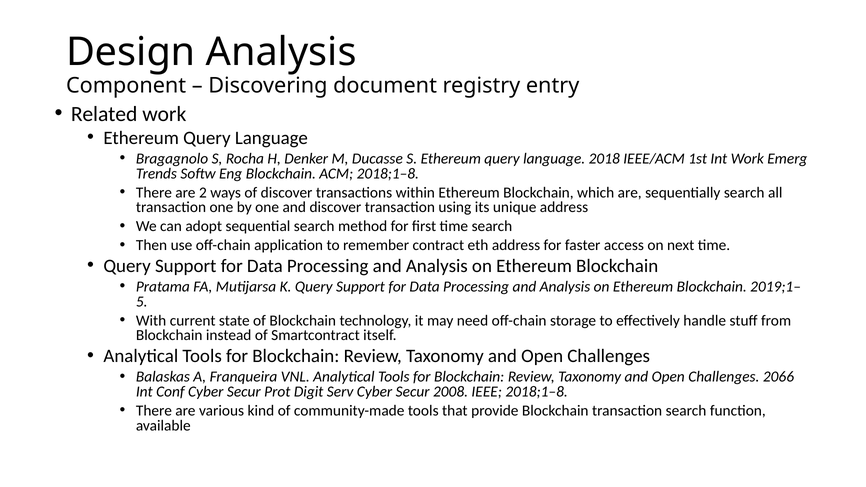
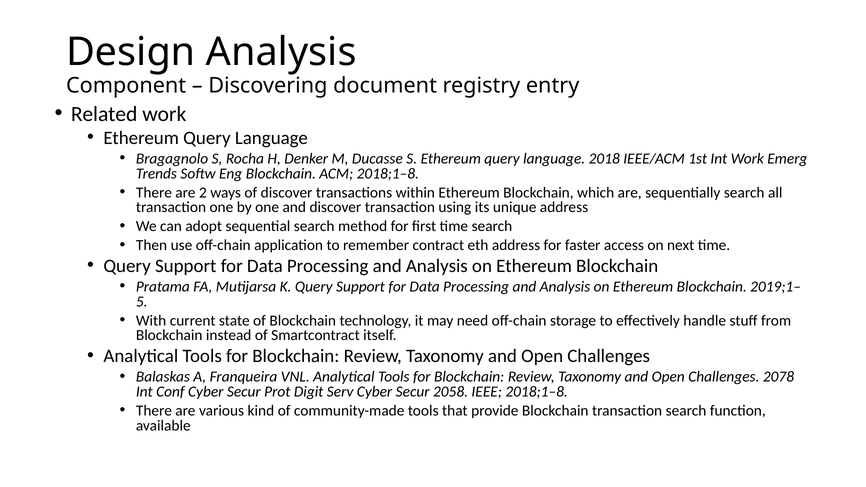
2066: 2066 -> 2078
2008: 2008 -> 2058
